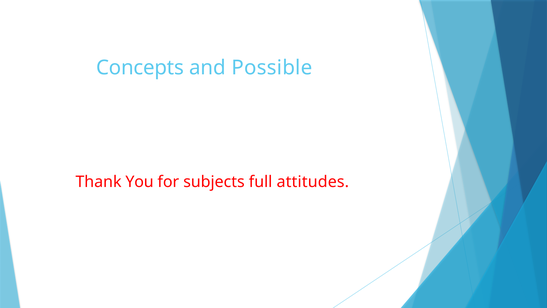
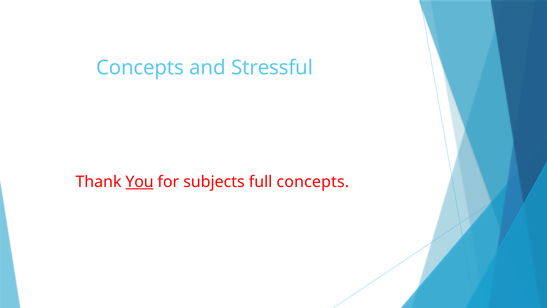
Possible: Possible -> Stressful
You underline: none -> present
full attitudes: attitudes -> concepts
